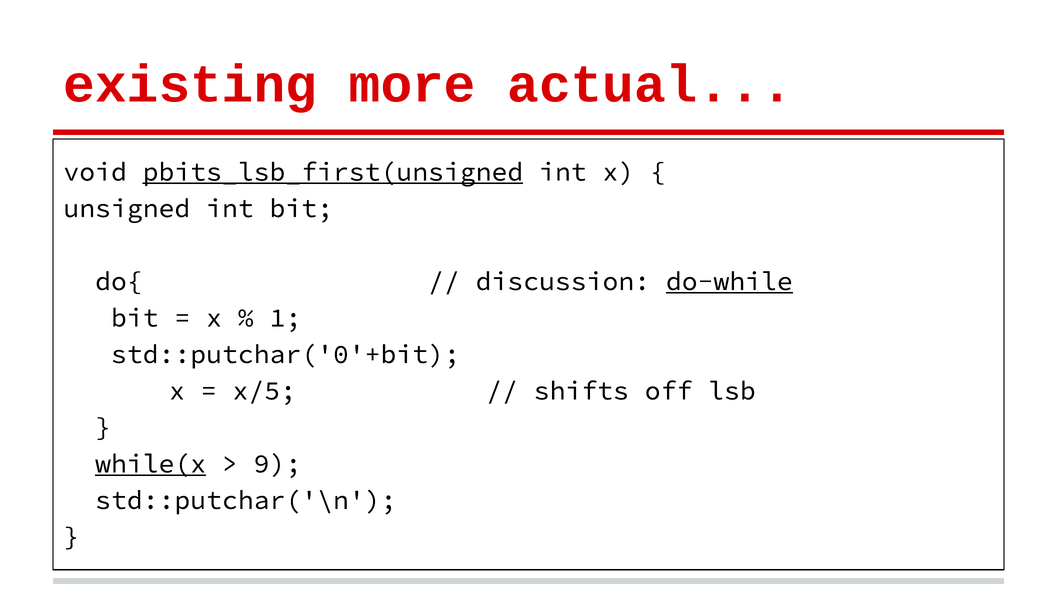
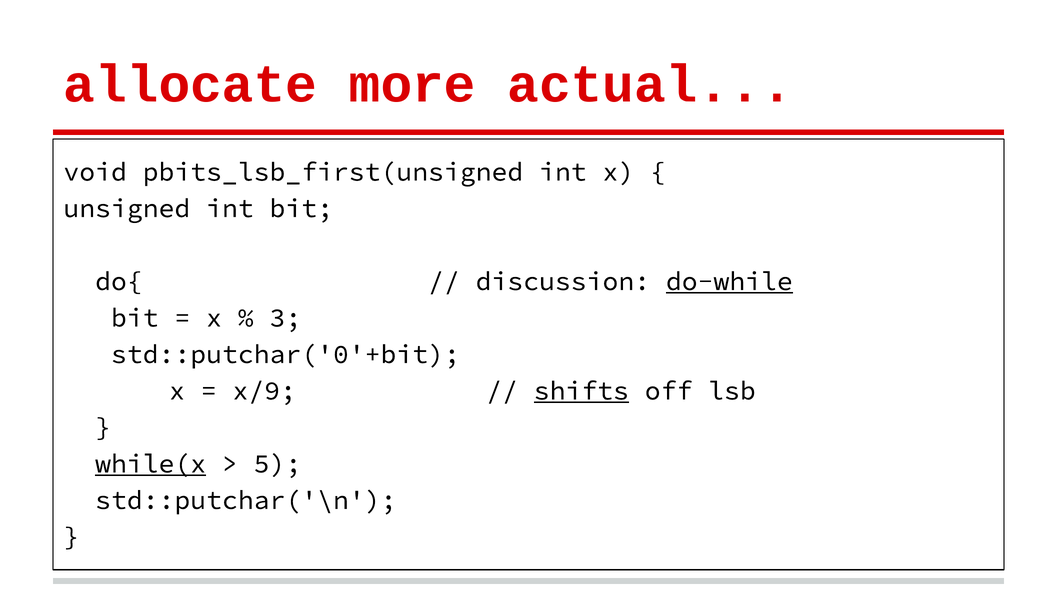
existing: existing -> allocate
pbits_lsb_first(unsigned underline: present -> none
1: 1 -> 3
x/5: x/5 -> x/9
shifts underline: none -> present
9: 9 -> 5
